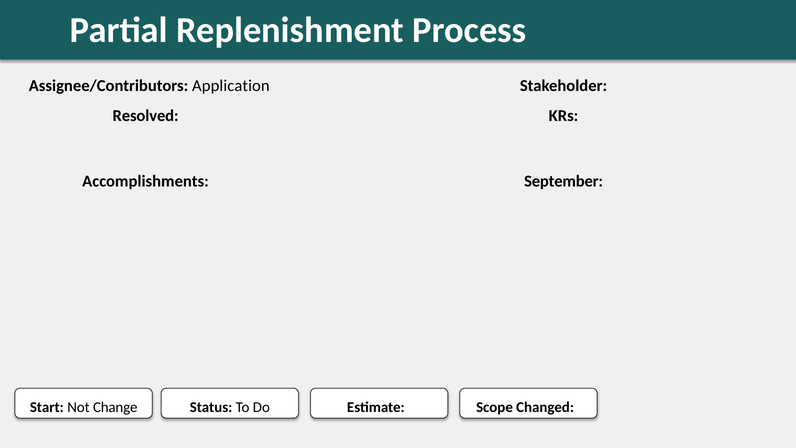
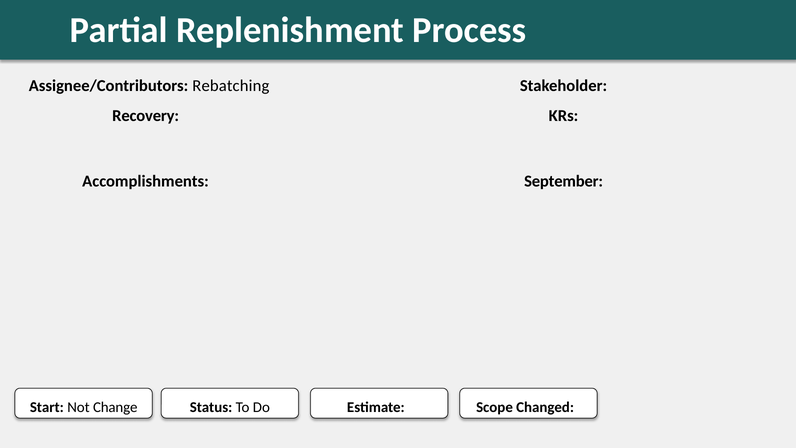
Application: Application -> Rebatching
Resolved: Resolved -> Recovery
